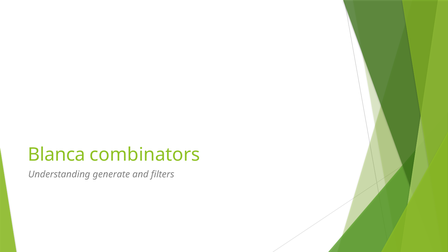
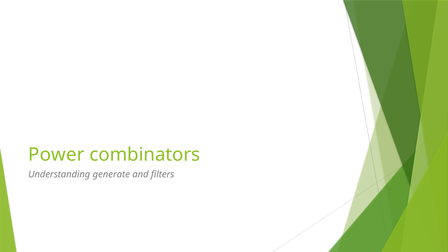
Blanca: Blanca -> Power
